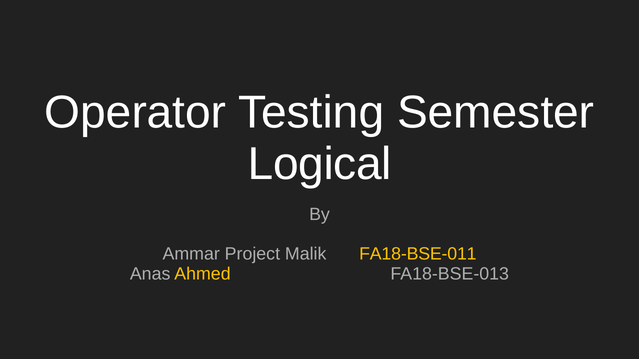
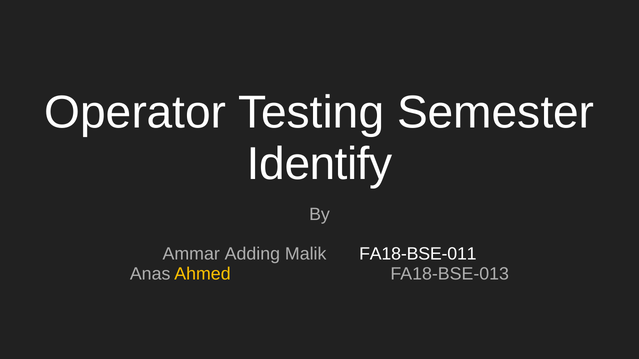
Logical: Logical -> Identify
Project: Project -> Adding
FA18-BSE-011 colour: yellow -> white
